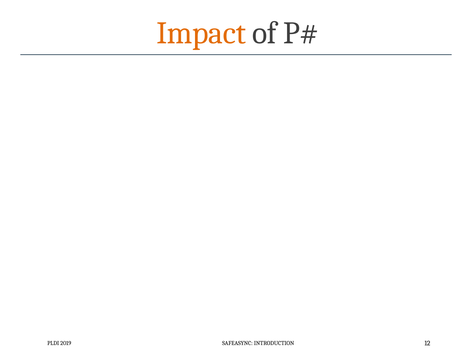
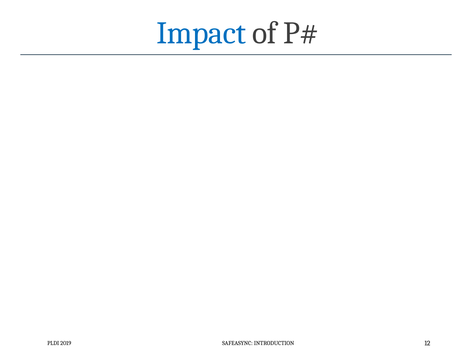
Impact colour: orange -> blue
